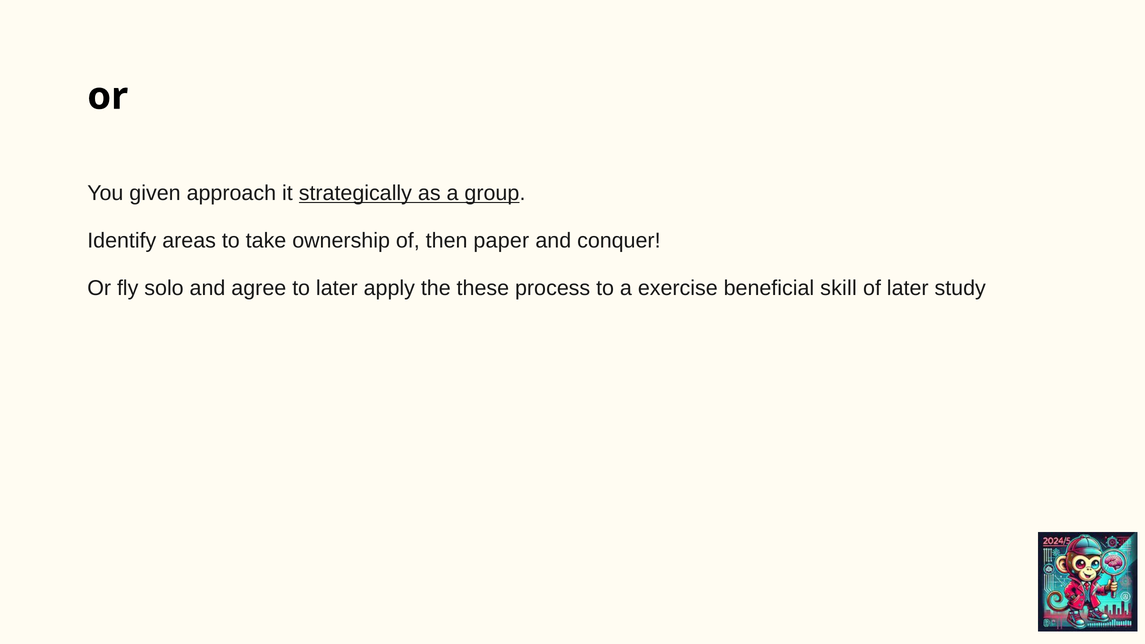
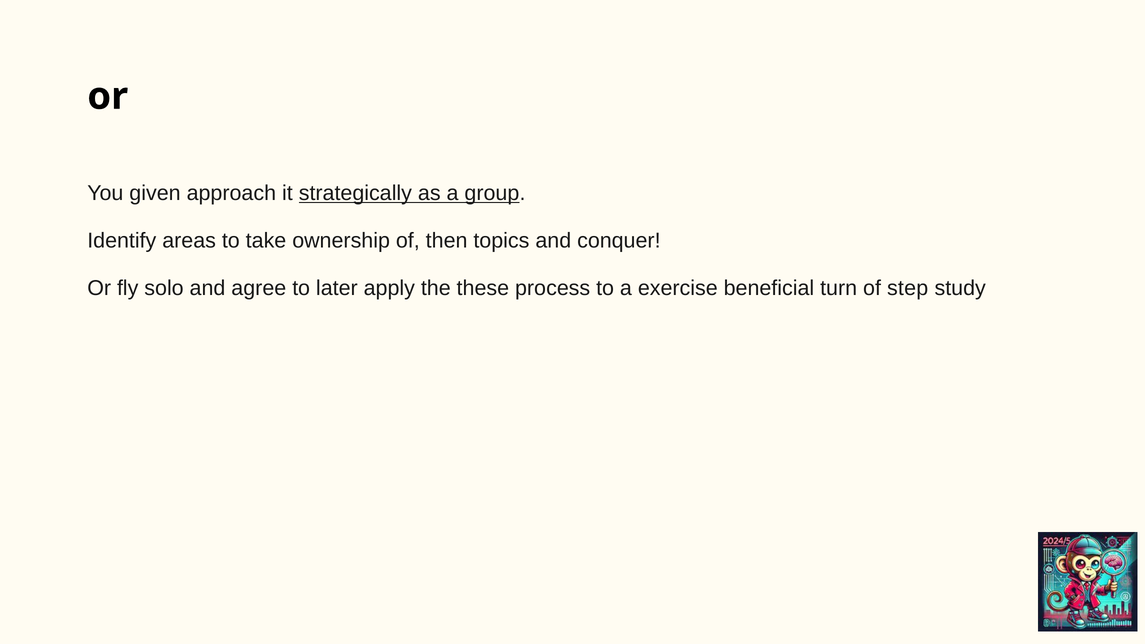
paper: paper -> topics
skill: skill -> turn
of later: later -> step
